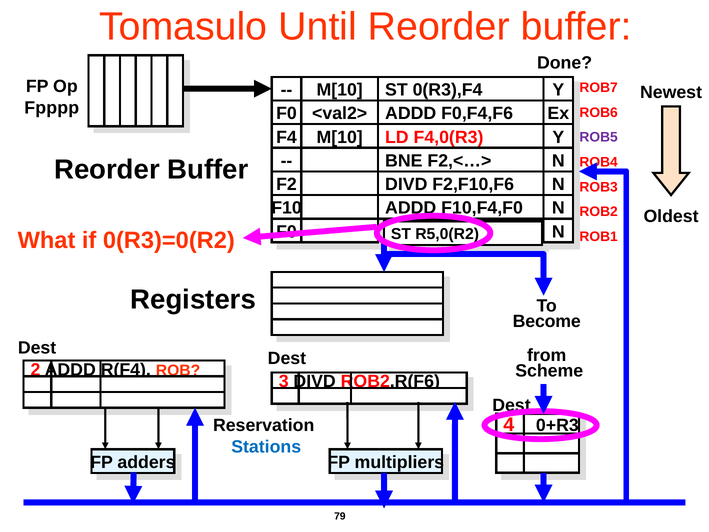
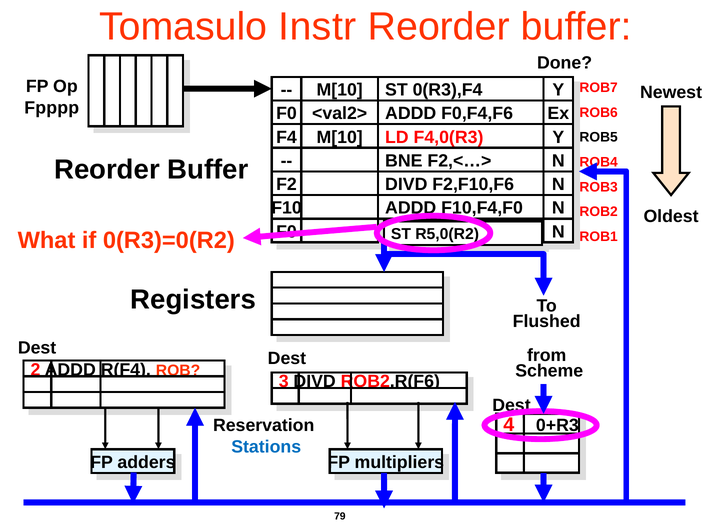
Until: Until -> Instr
ROB5 colour: purple -> black
Become: Become -> Flushed
